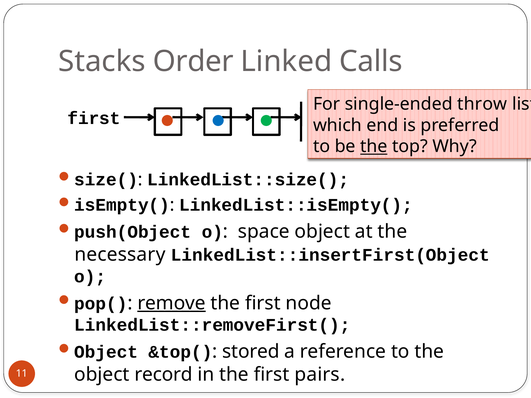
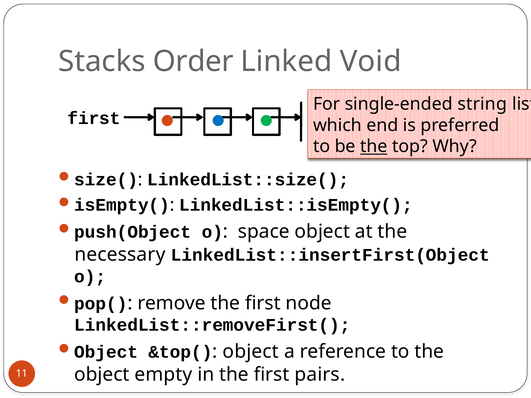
Calls: Calls -> Void
throw: throw -> string
remove underline: present -> none
&top( stored: stored -> object
record: record -> empty
